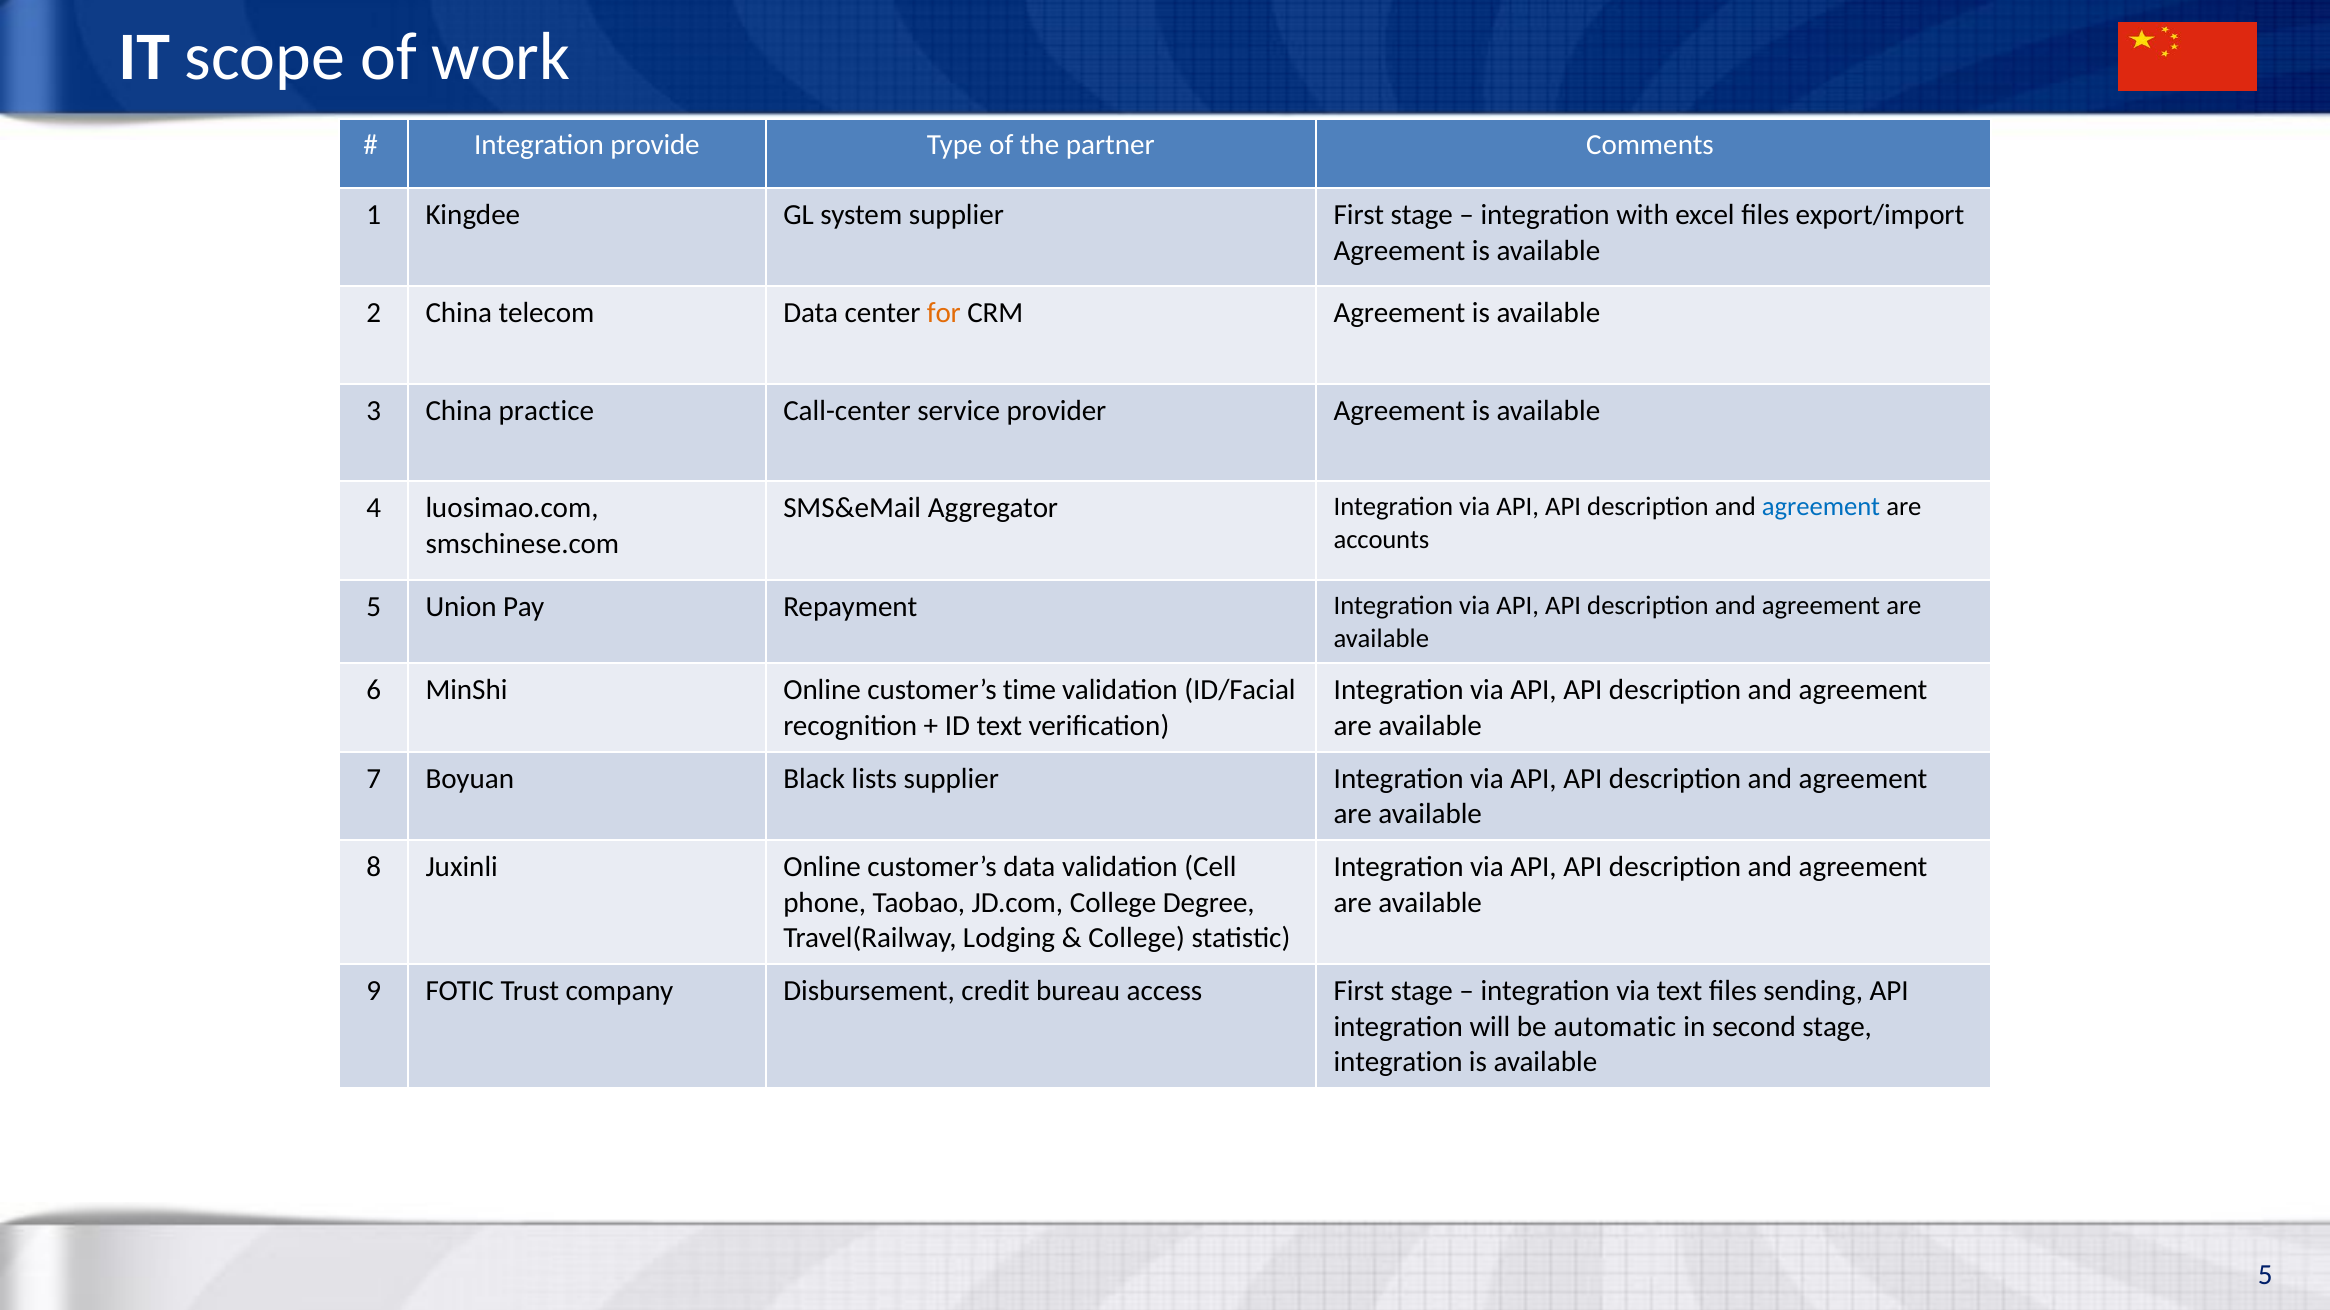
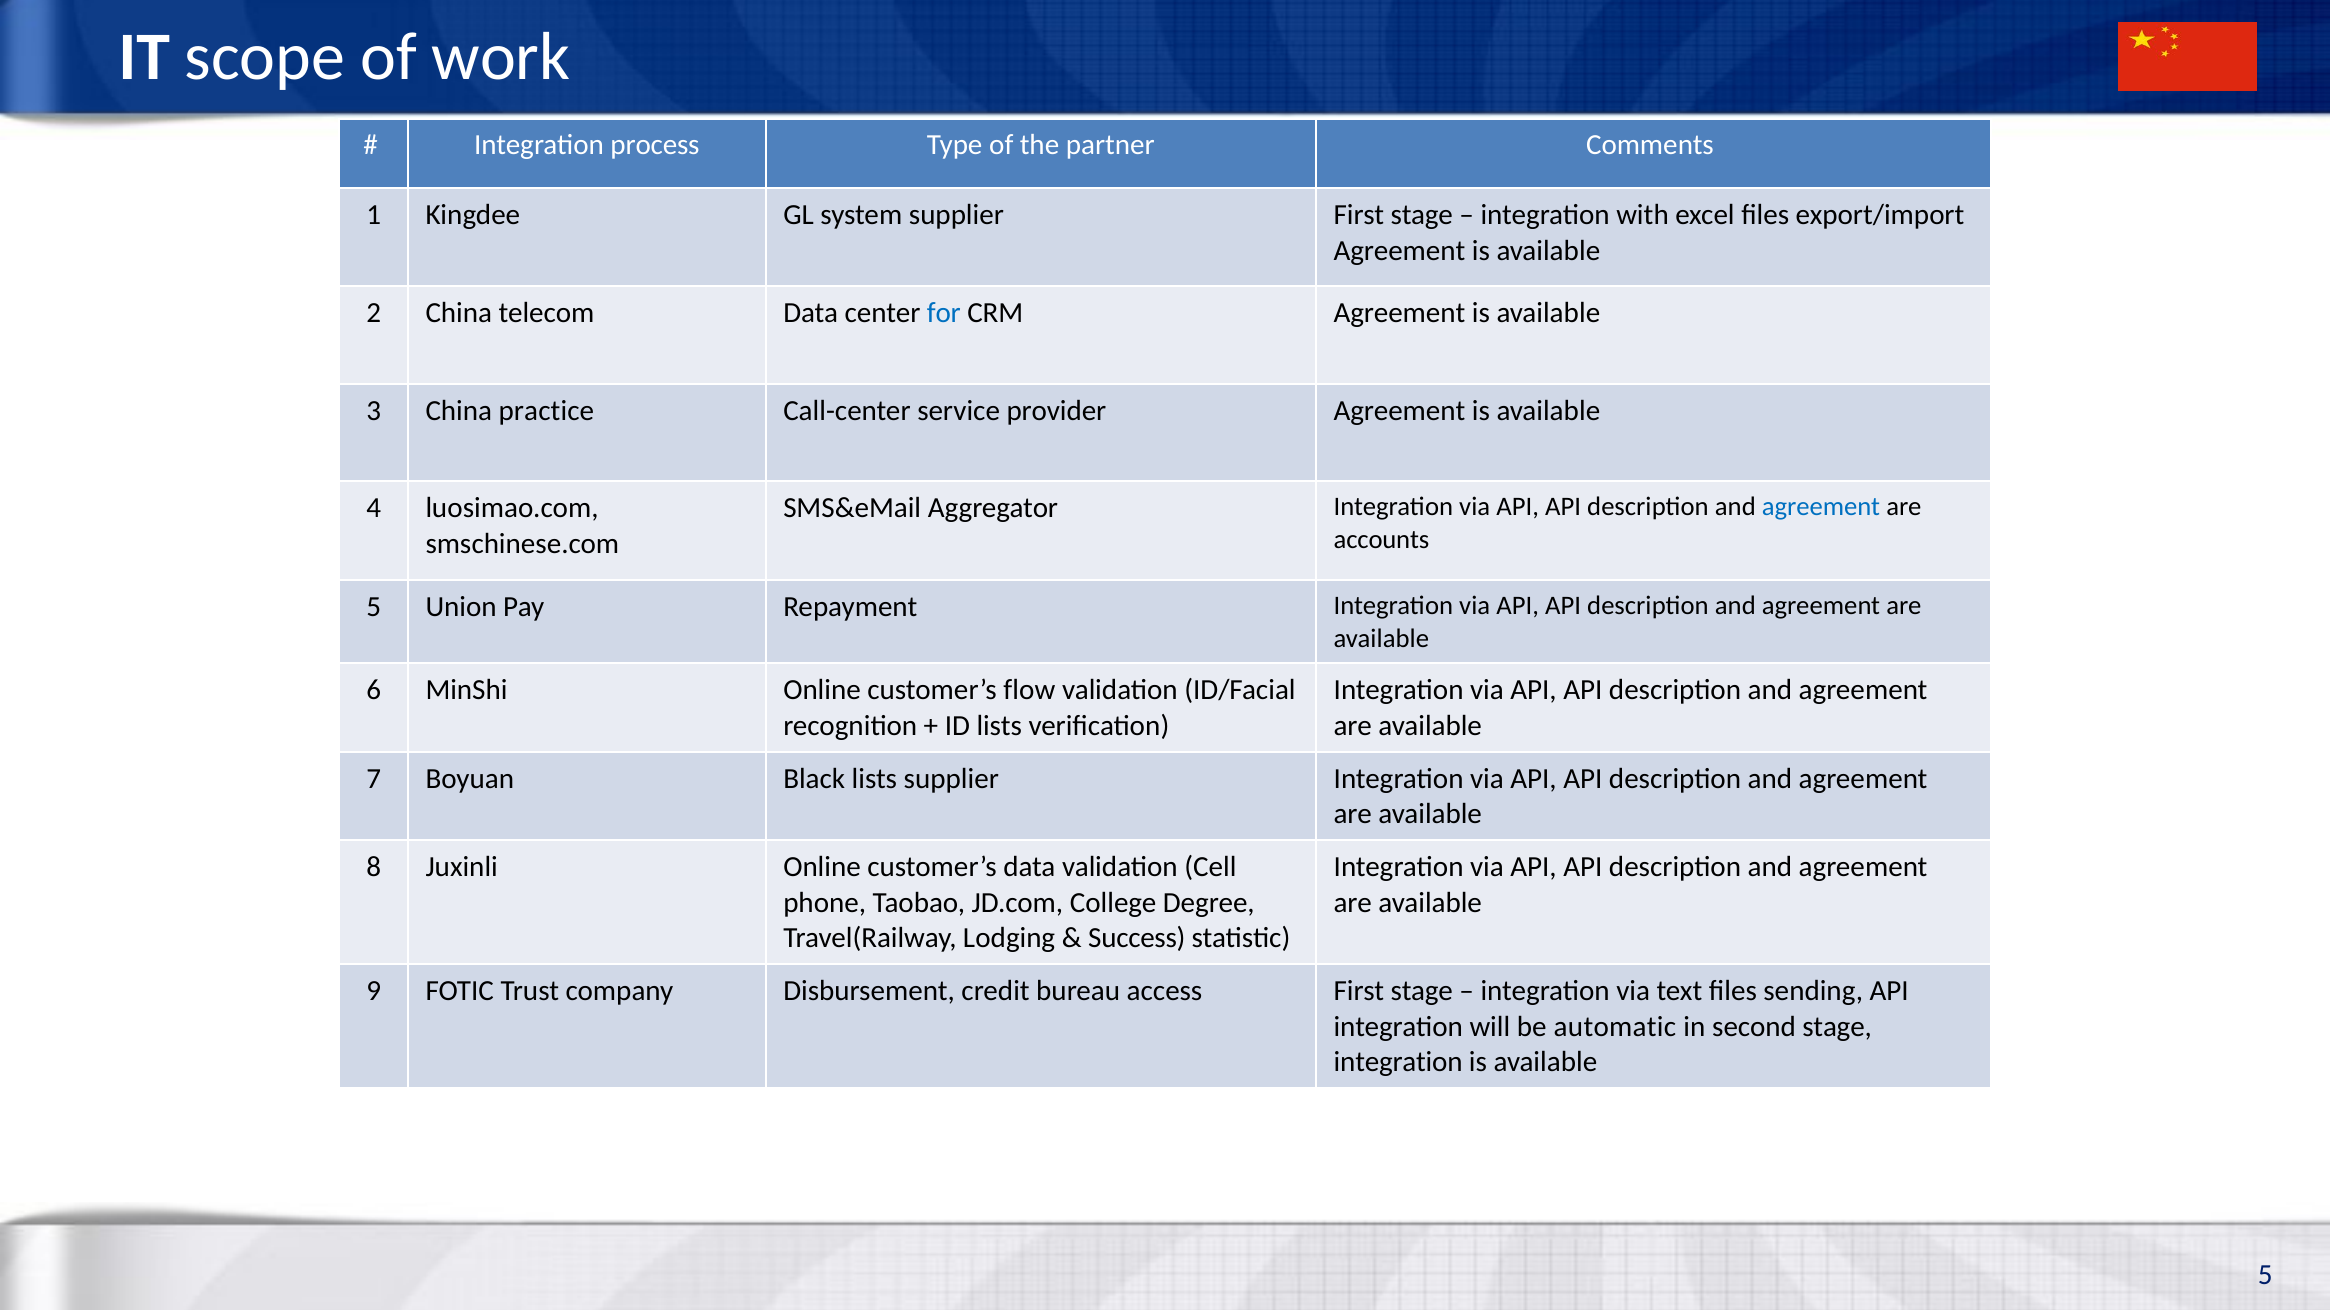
provide: provide -> process
for colour: orange -> blue
time: time -> flow
ID text: text -> lists
College at (1137, 939): College -> Success
